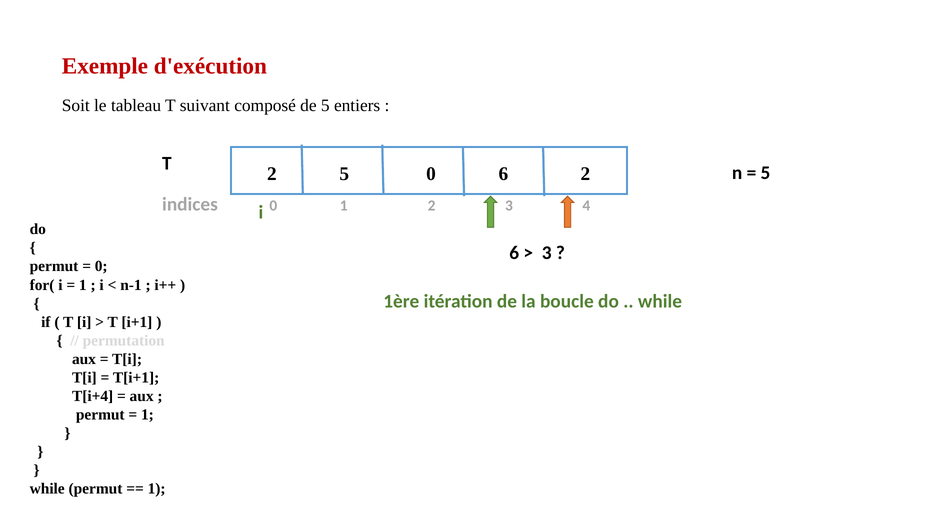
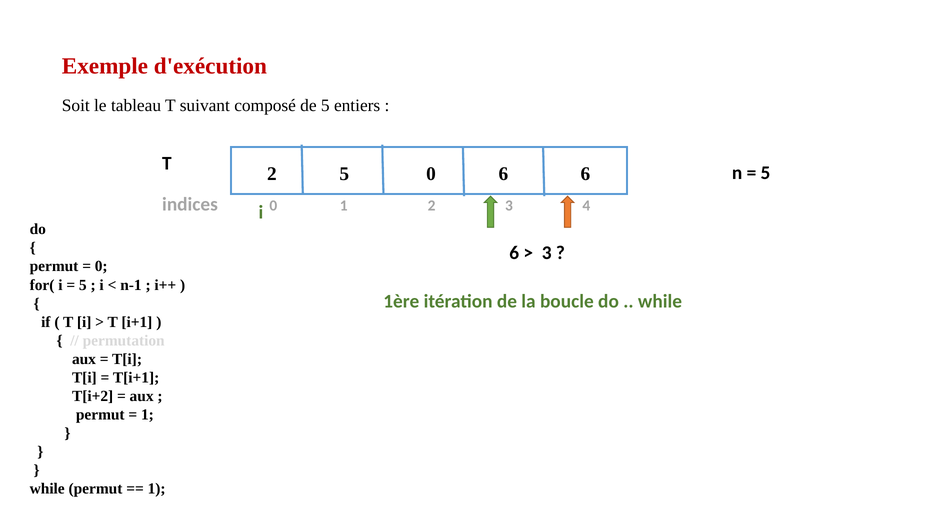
6 2: 2 -> 6
1 at (83, 285): 1 -> 5
T[i+4: T[i+4 -> T[i+2
